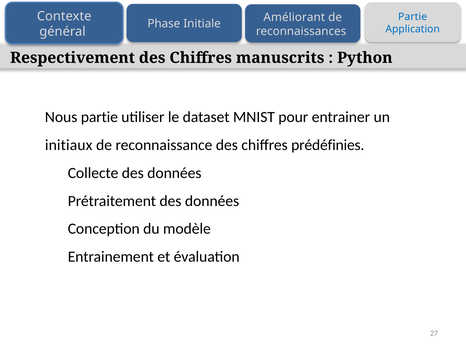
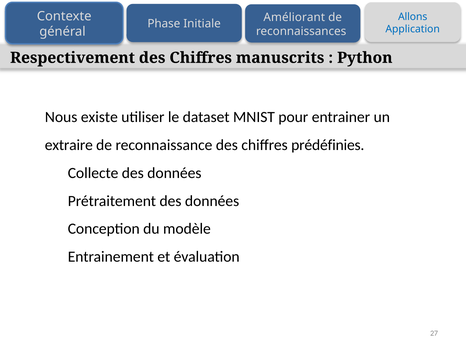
Partie at (413, 17): Partie -> Allons
Nous partie: partie -> existe
initiaux: initiaux -> extraire
